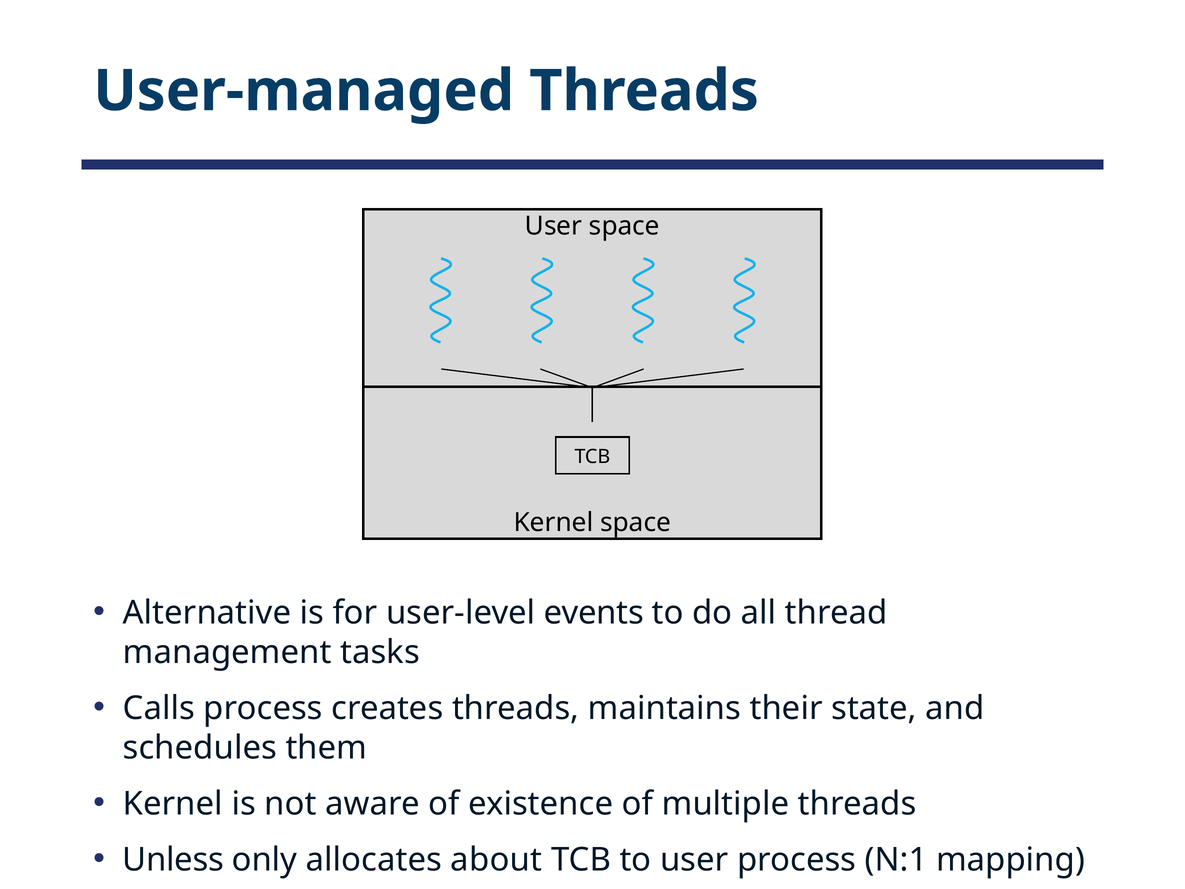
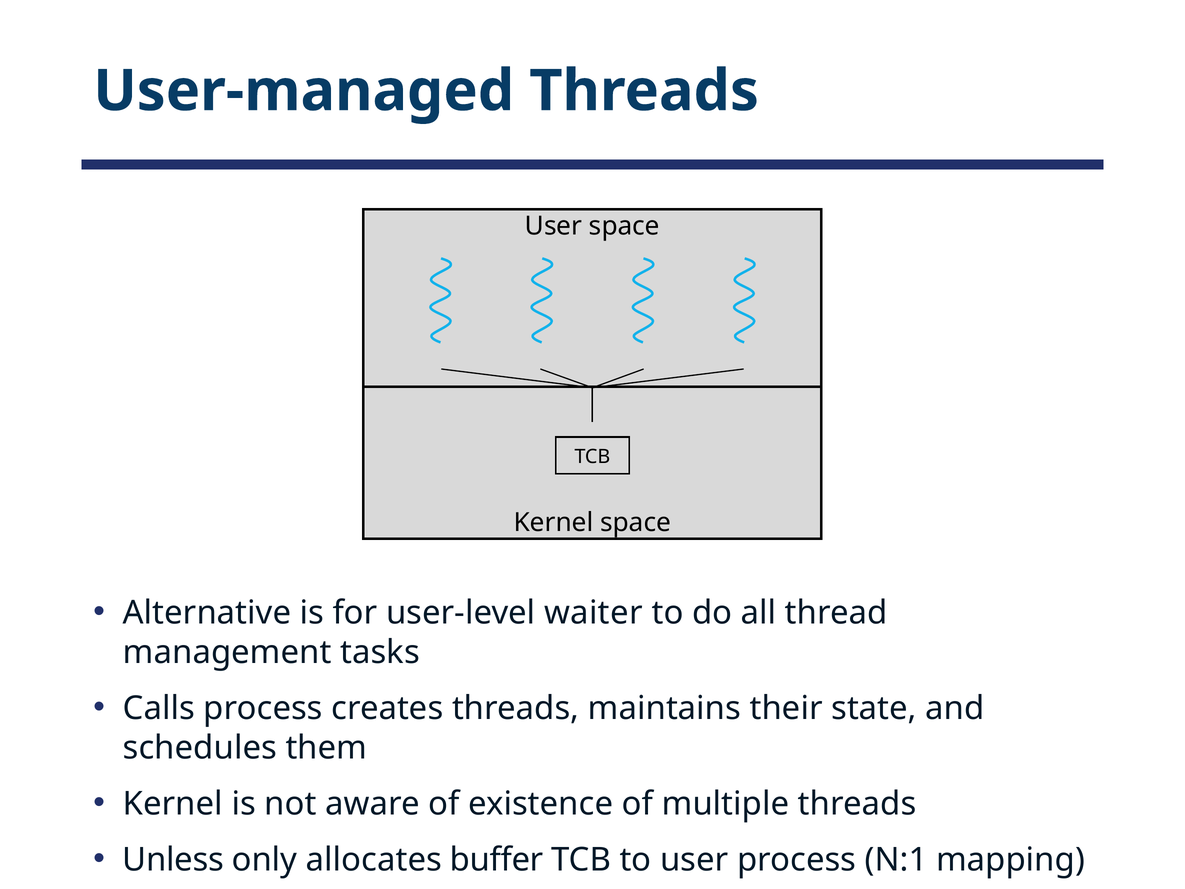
events: events -> waiter
about: about -> buffer
